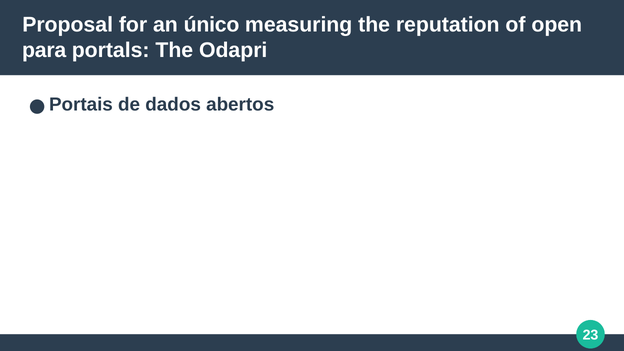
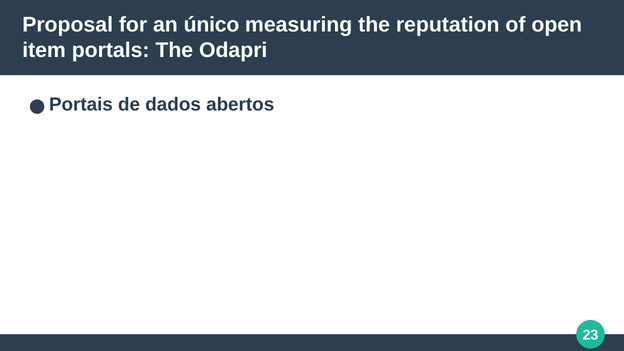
para: para -> item
